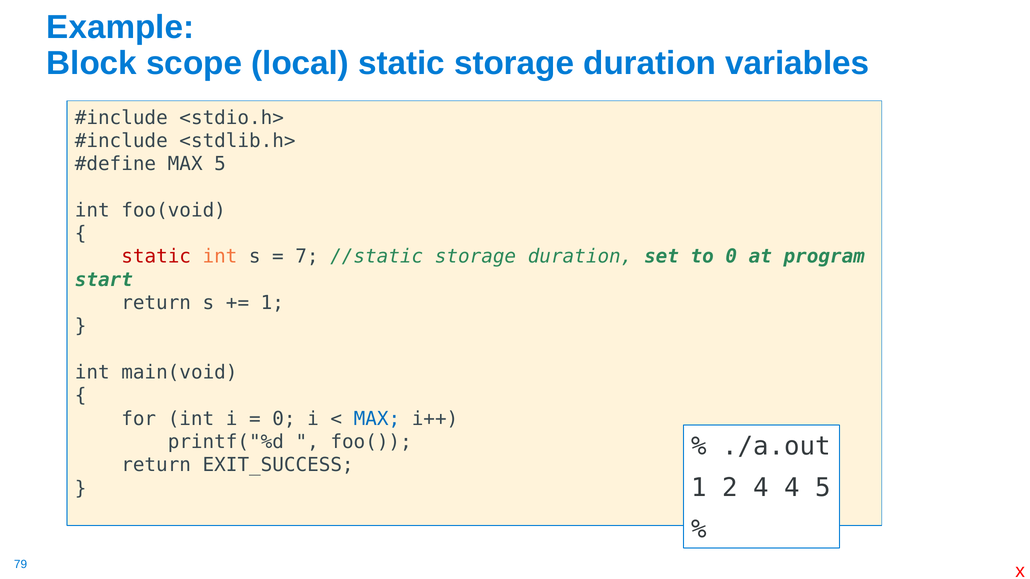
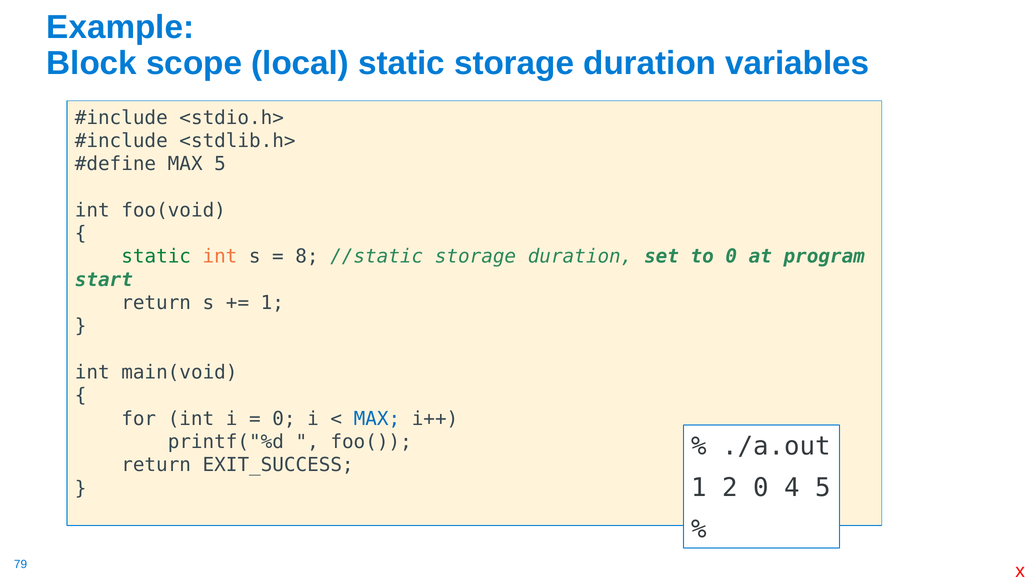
static at (156, 257) colour: red -> green
7: 7 -> 8
2 4: 4 -> 0
